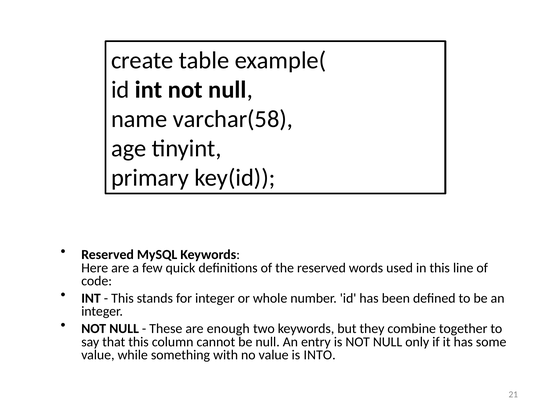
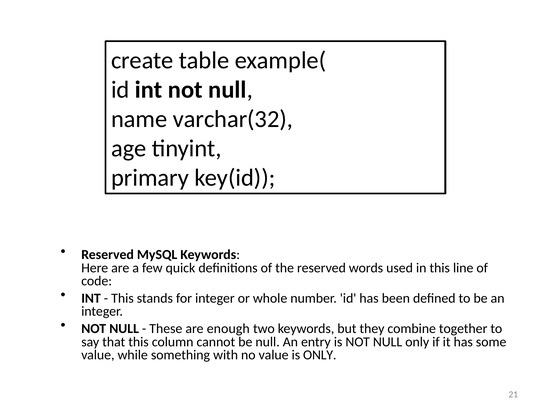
varchar(58: varchar(58 -> varchar(32
is INTO: INTO -> ONLY
